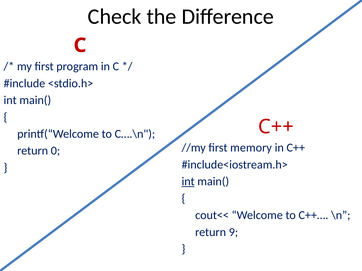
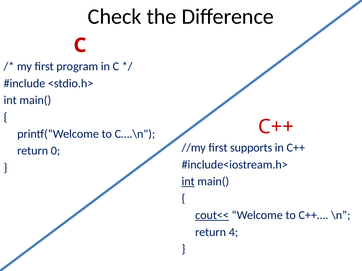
memory: memory -> supports
cout<< underline: none -> present
9: 9 -> 4
